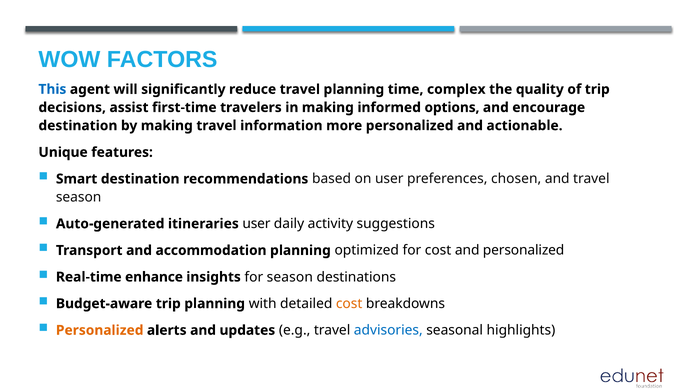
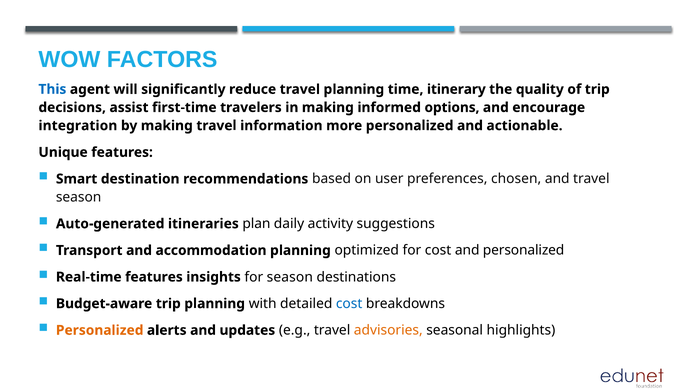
complex: complex -> itinerary
destination at (78, 126): destination -> integration
itineraries user: user -> plan
Real-time enhance: enhance -> features
cost at (349, 304) colour: orange -> blue
advisories colour: blue -> orange
